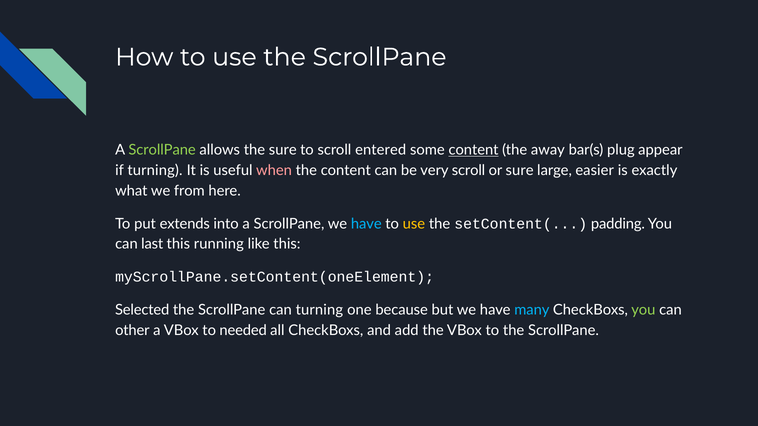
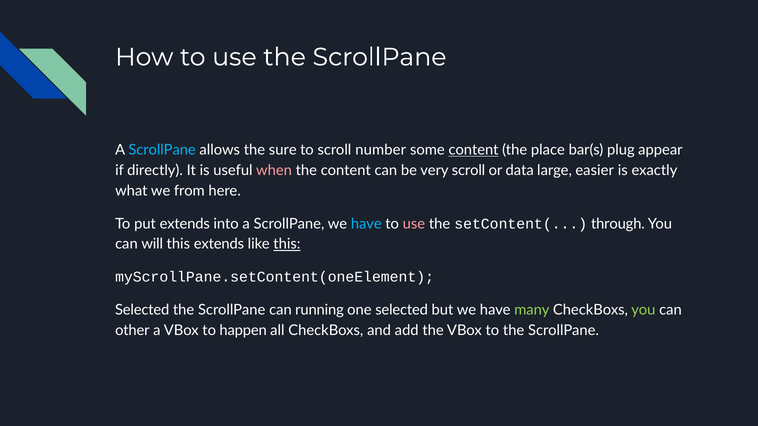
ScrollPane at (162, 150) colour: light green -> light blue
entered: entered -> number
away: away -> place
if turning: turning -> directly
or sure: sure -> data
use at (414, 224) colour: yellow -> pink
padding: padding -> through
last: last -> will
this running: running -> extends
this at (287, 244) underline: none -> present
can turning: turning -> running
one because: because -> selected
many colour: light blue -> light green
needed: needed -> happen
